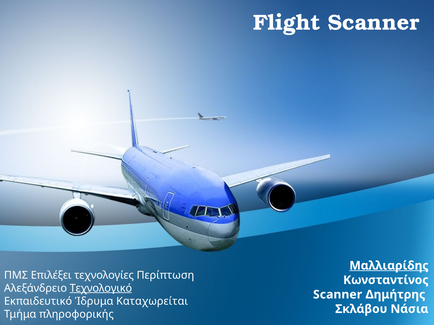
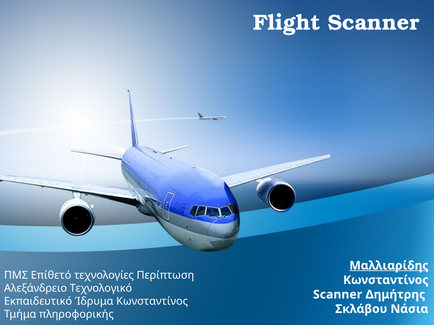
Επιλέξει: Επιλέξει -> Επίθετό
Τεχνολογικό underline: present -> none
Ίδρυμα Καταχωρείται: Καταχωρείται -> Κωνσταντίνος
